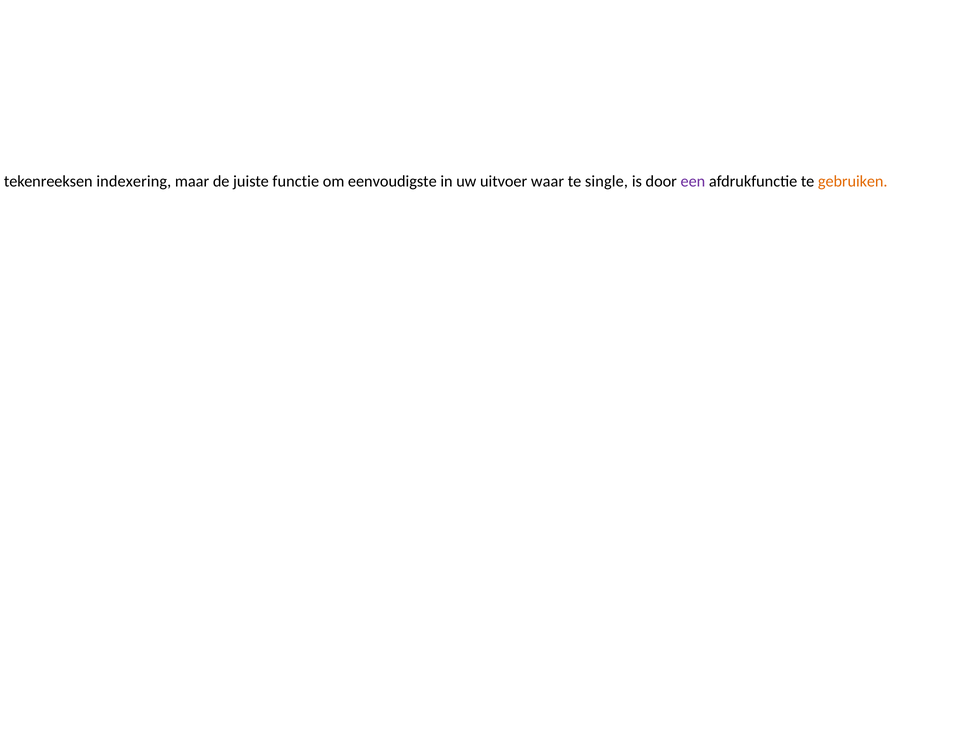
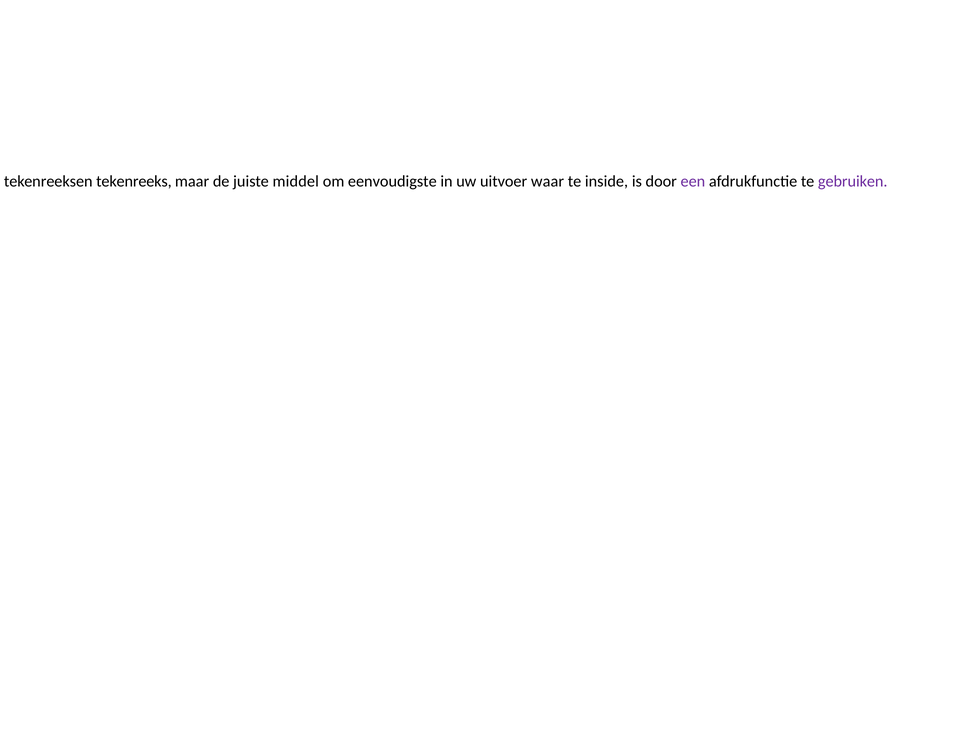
tekenreeksen indexering: indexering -> tekenreeks
functie: functie -> middel
single: single -> inside
gebruiken colour: orange -> purple
